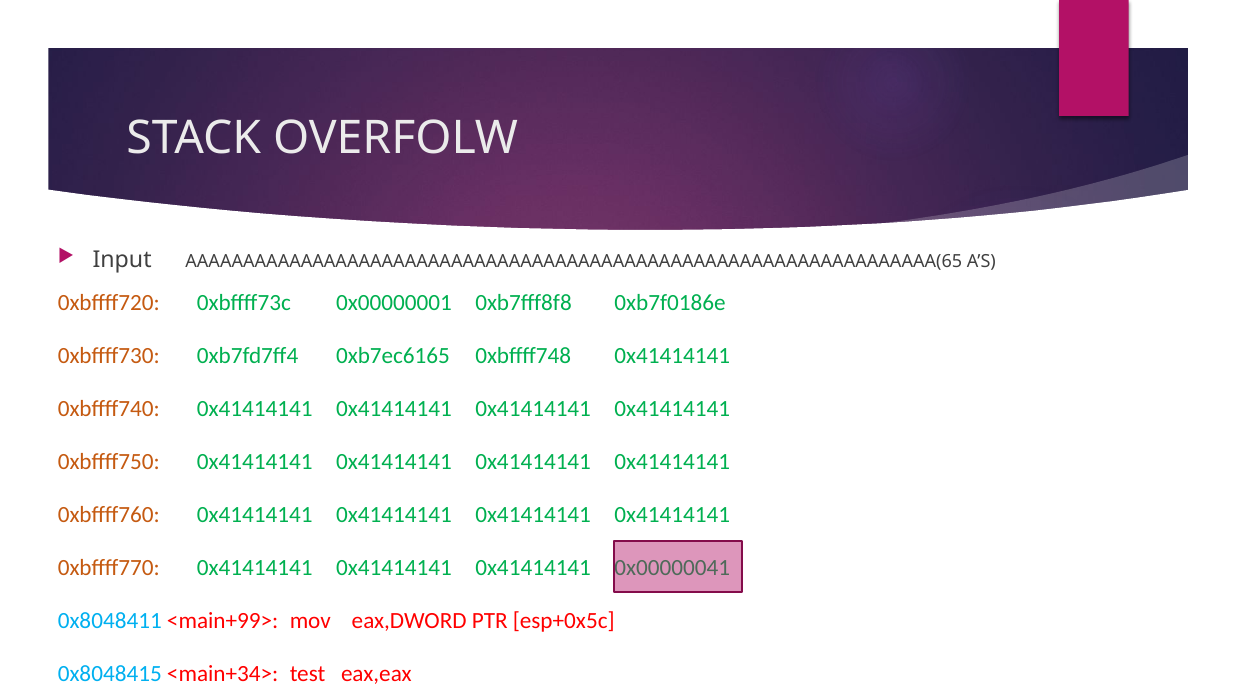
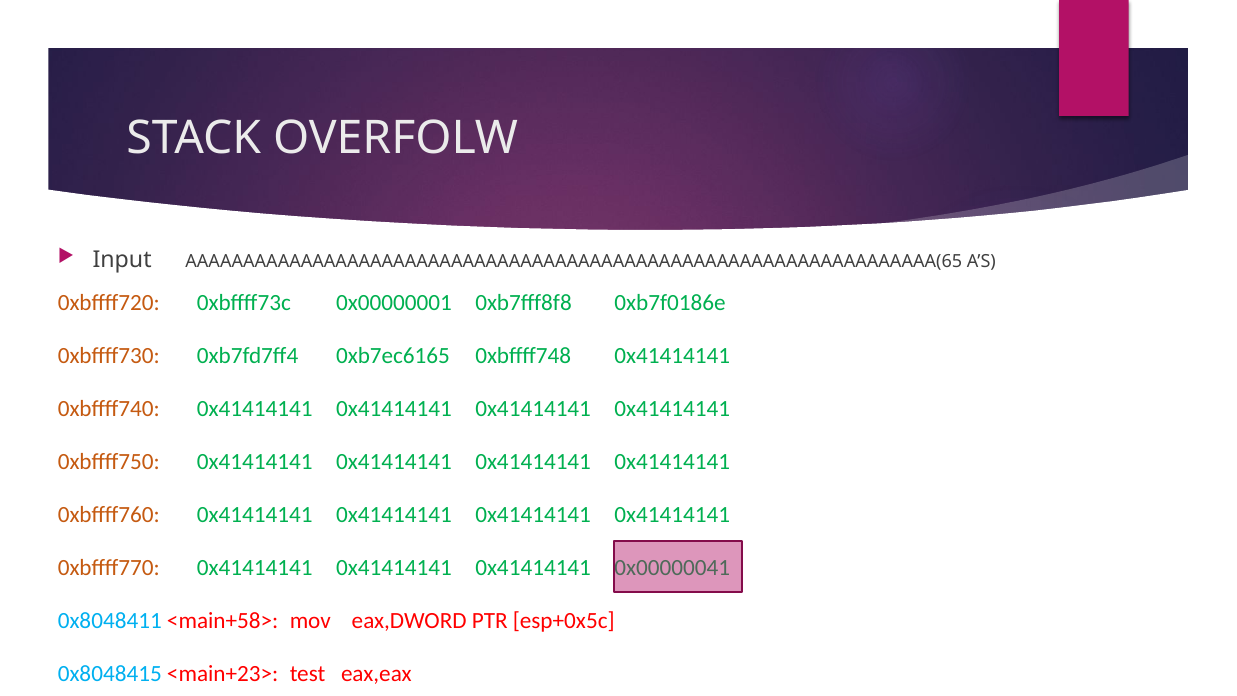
<main+99>: <main+99> -> <main+58>
<main+34>: <main+34> -> <main+23>
